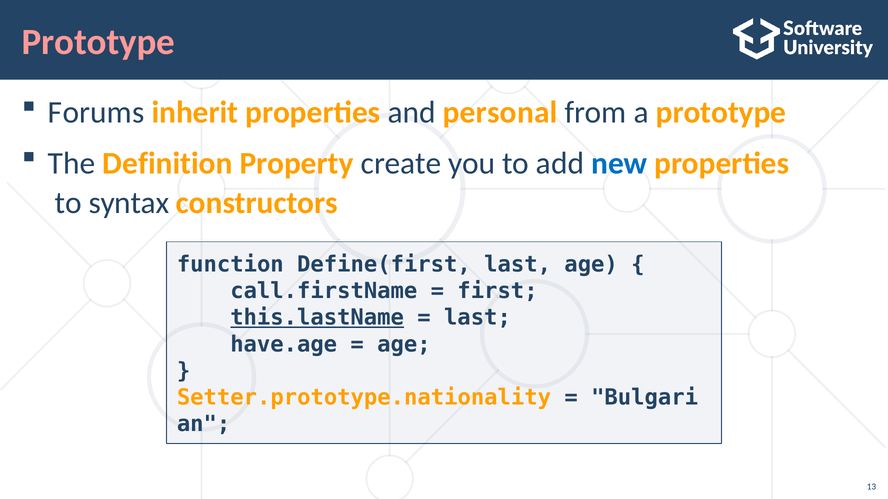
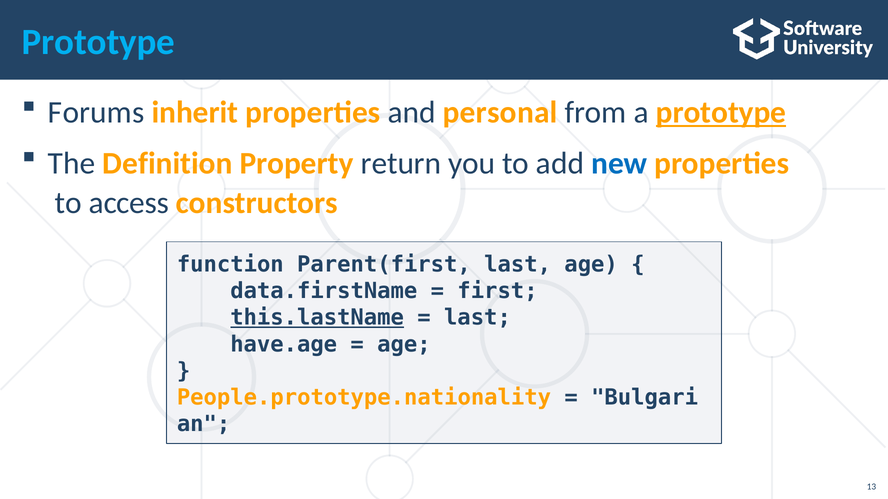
Prototype at (98, 42) colour: pink -> light blue
prototype at (721, 113) underline: none -> present
create: create -> return
syntax: syntax -> access
Define(first: Define(first -> Parent(first
call.firstName: call.firstName -> data.firstName
Setter.prototype.nationality: Setter.prototype.nationality -> People.prototype.nationality
